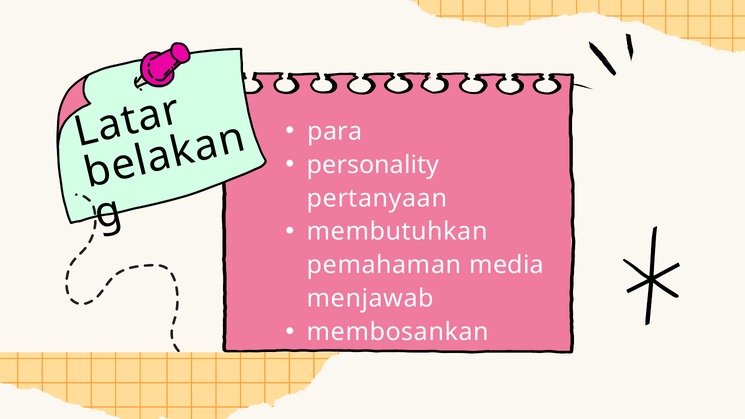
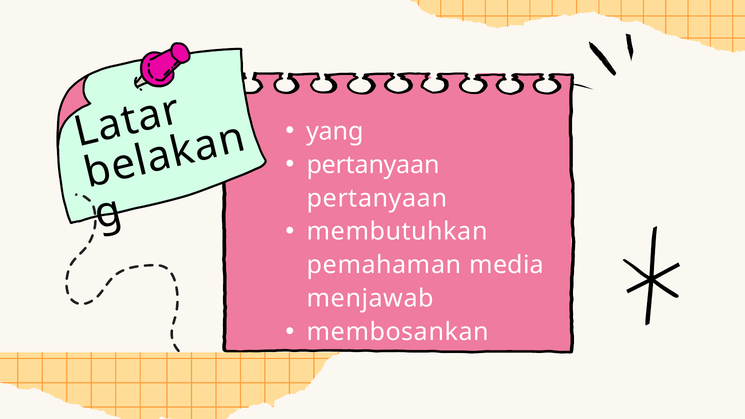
para: para -> yang
personality at (373, 165): personality -> pertanyaan
